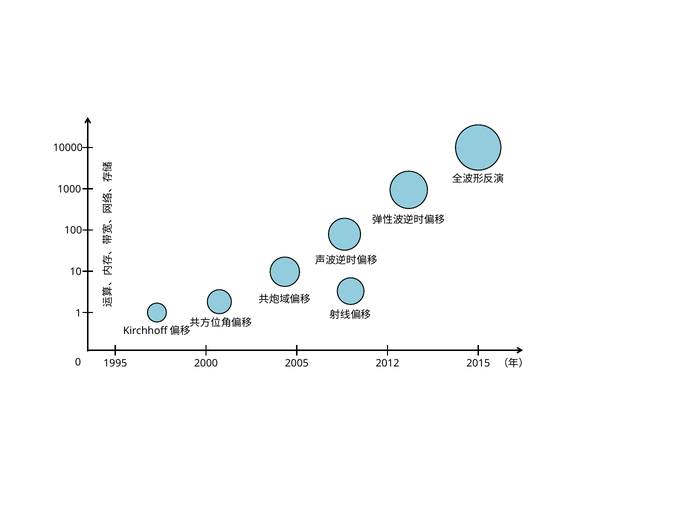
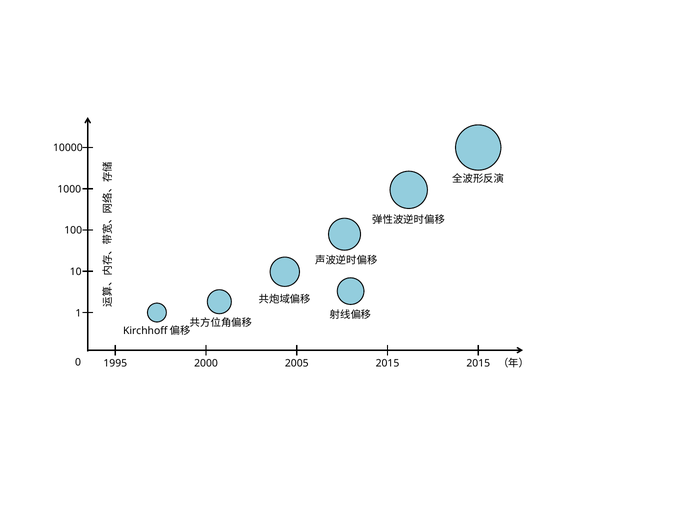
2005 2012: 2012 -> 2015
